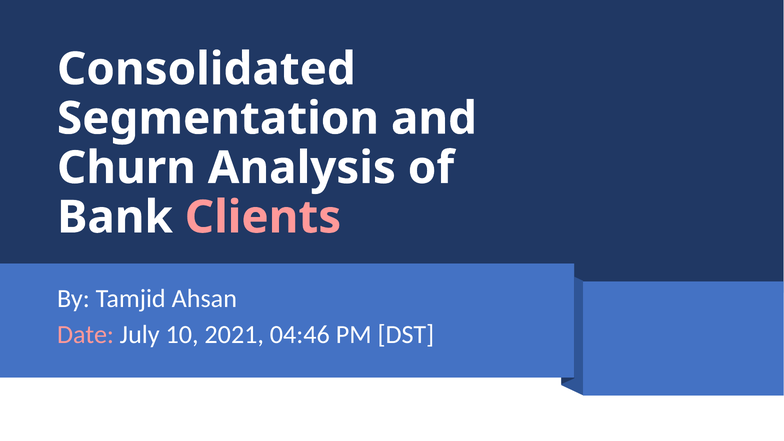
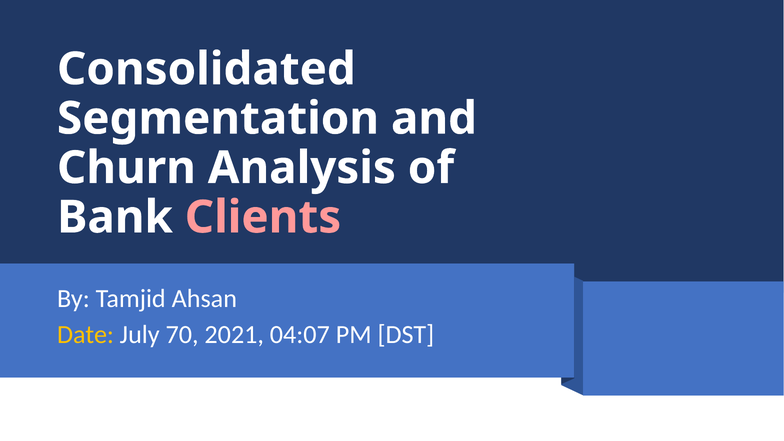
Date colour: pink -> yellow
10: 10 -> 70
04:46: 04:46 -> 04:07
